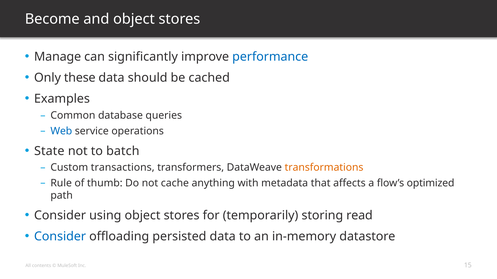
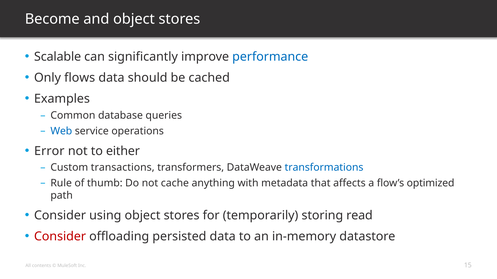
Manage: Manage -> Scalable
these: these -> flows
State: State -> Error
batch: batch -> either
transformations colour: orange -> blue
Consider at (60, 237) colour: blue -> red
